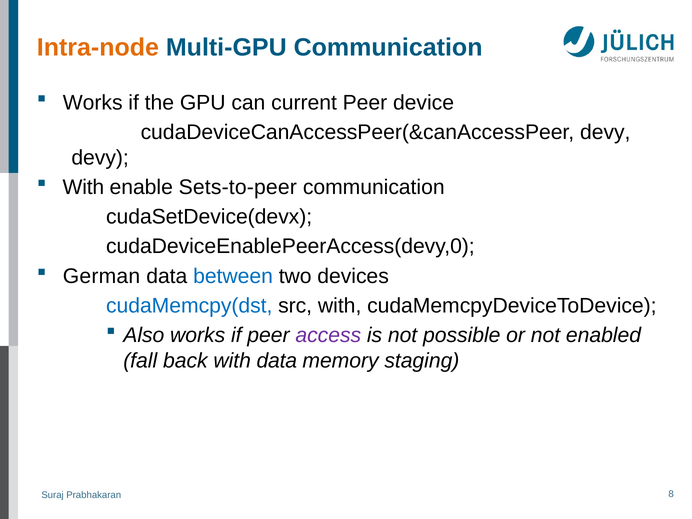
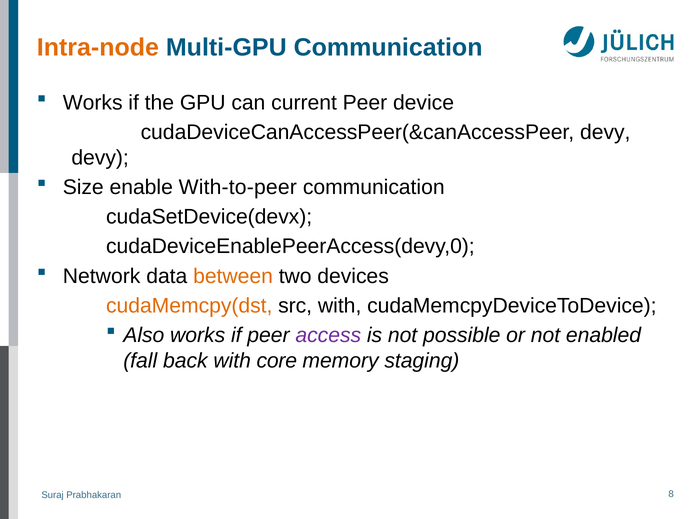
With at (83, 187): With -> Size
Sets-to-peer: Sets-to-peer -> With-to-peer
German: German -> Network
between colour: blue -> orange
cudaMemcpy(dst colour: blue -> orange
with data: data -> core
